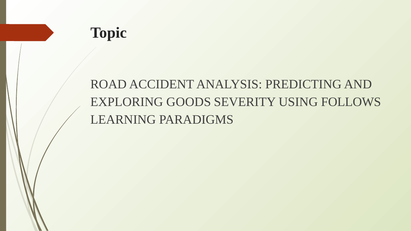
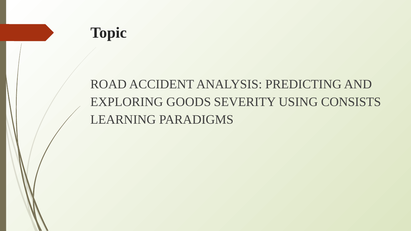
FOLLOWS: FOLLOWS -> CONSISTS
